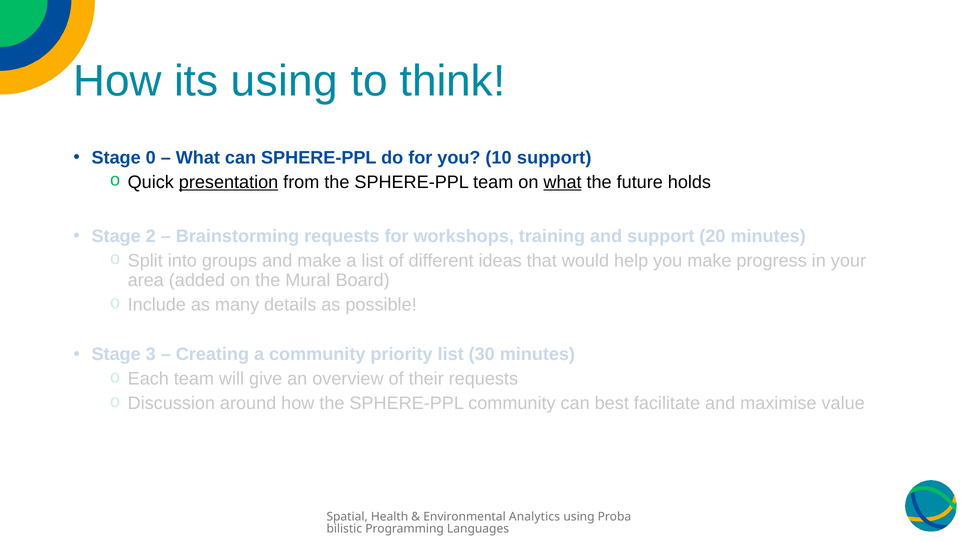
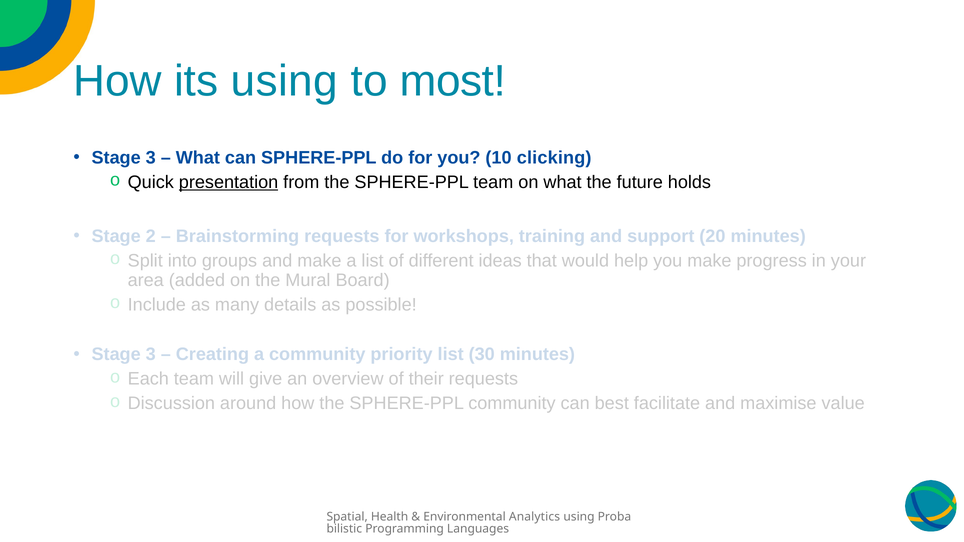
think: think -> most
0 at (151, 158): 0 -> 3
10 support: support -> clicking
what at (563, 182) underline: present -> none
